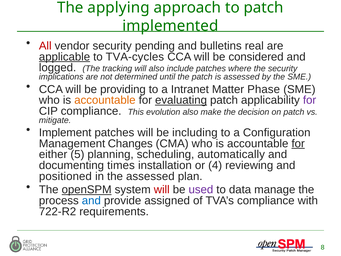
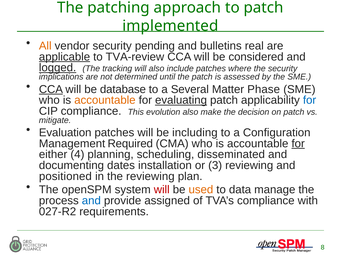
applying: applying -> patching
All colour: red -> orange
TVA-cycles: TVA-cycles -> TVA-review
logged underline: none -> present
CCA at (51, 89) underline: none -> present
providing: providing -> database
Intranet: Intranet -> Several
for at (310, 100) colour: purple -> blue
Implement: Implement -> Evaluation
Changes: Changes -> Required
5: 5 -> 4
automatically: automatically -> disseminated
times: times -> dates
4: 4 -> 3
the assessed: assessed -> reviewing
openSPM underline: present -> none
used colour: purple -> orange
722-R2: 722-R2 -> 027-R2
